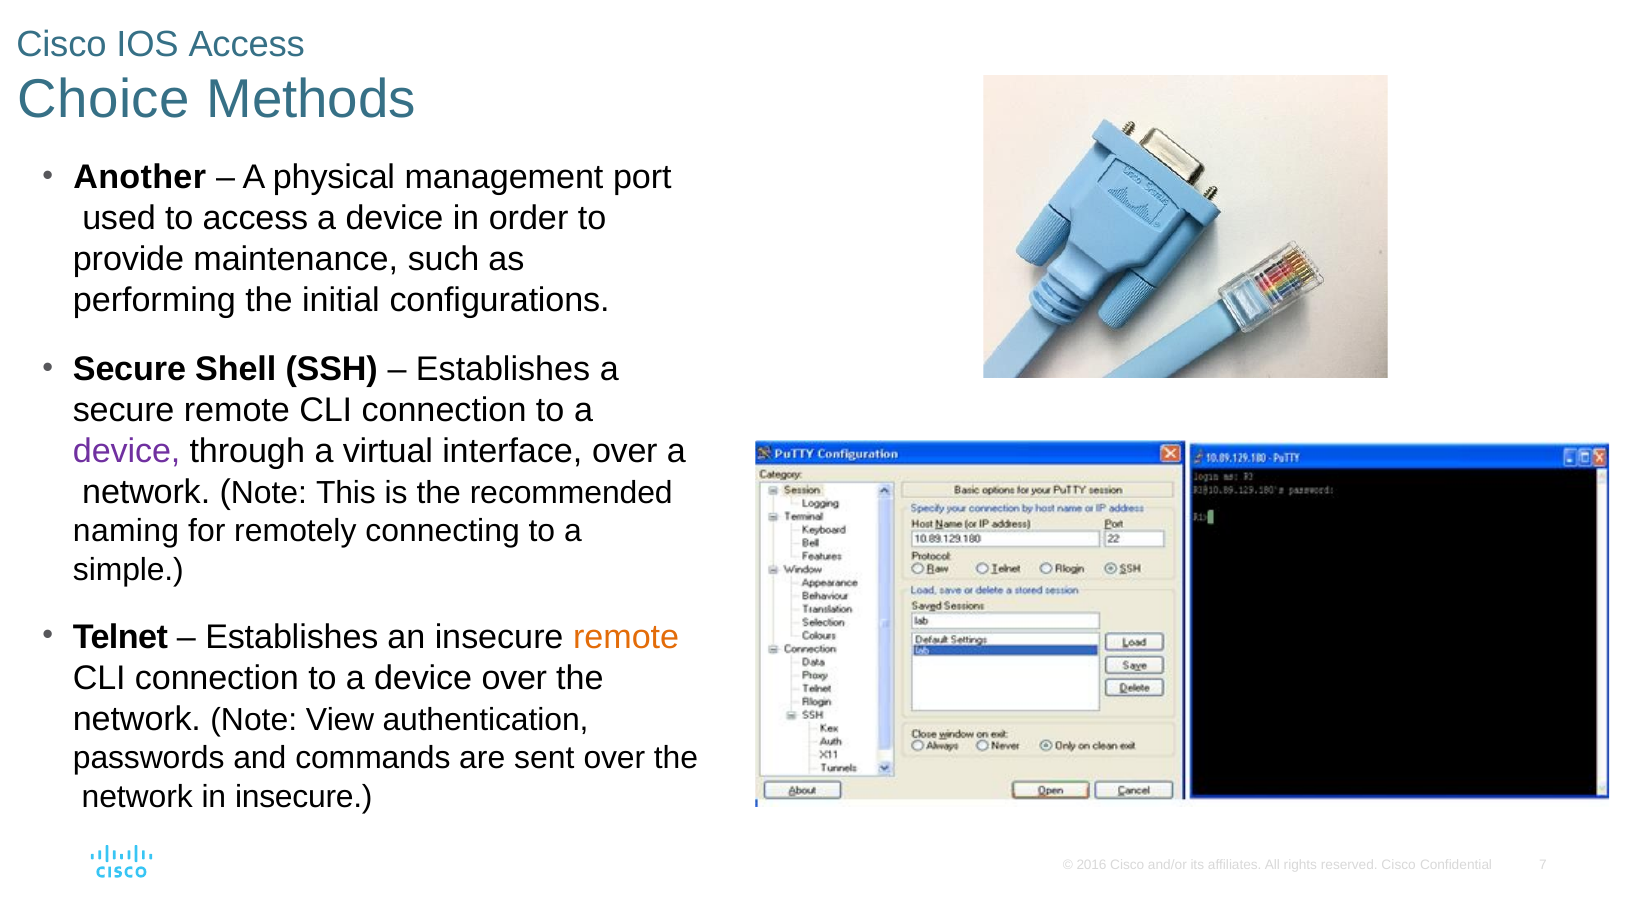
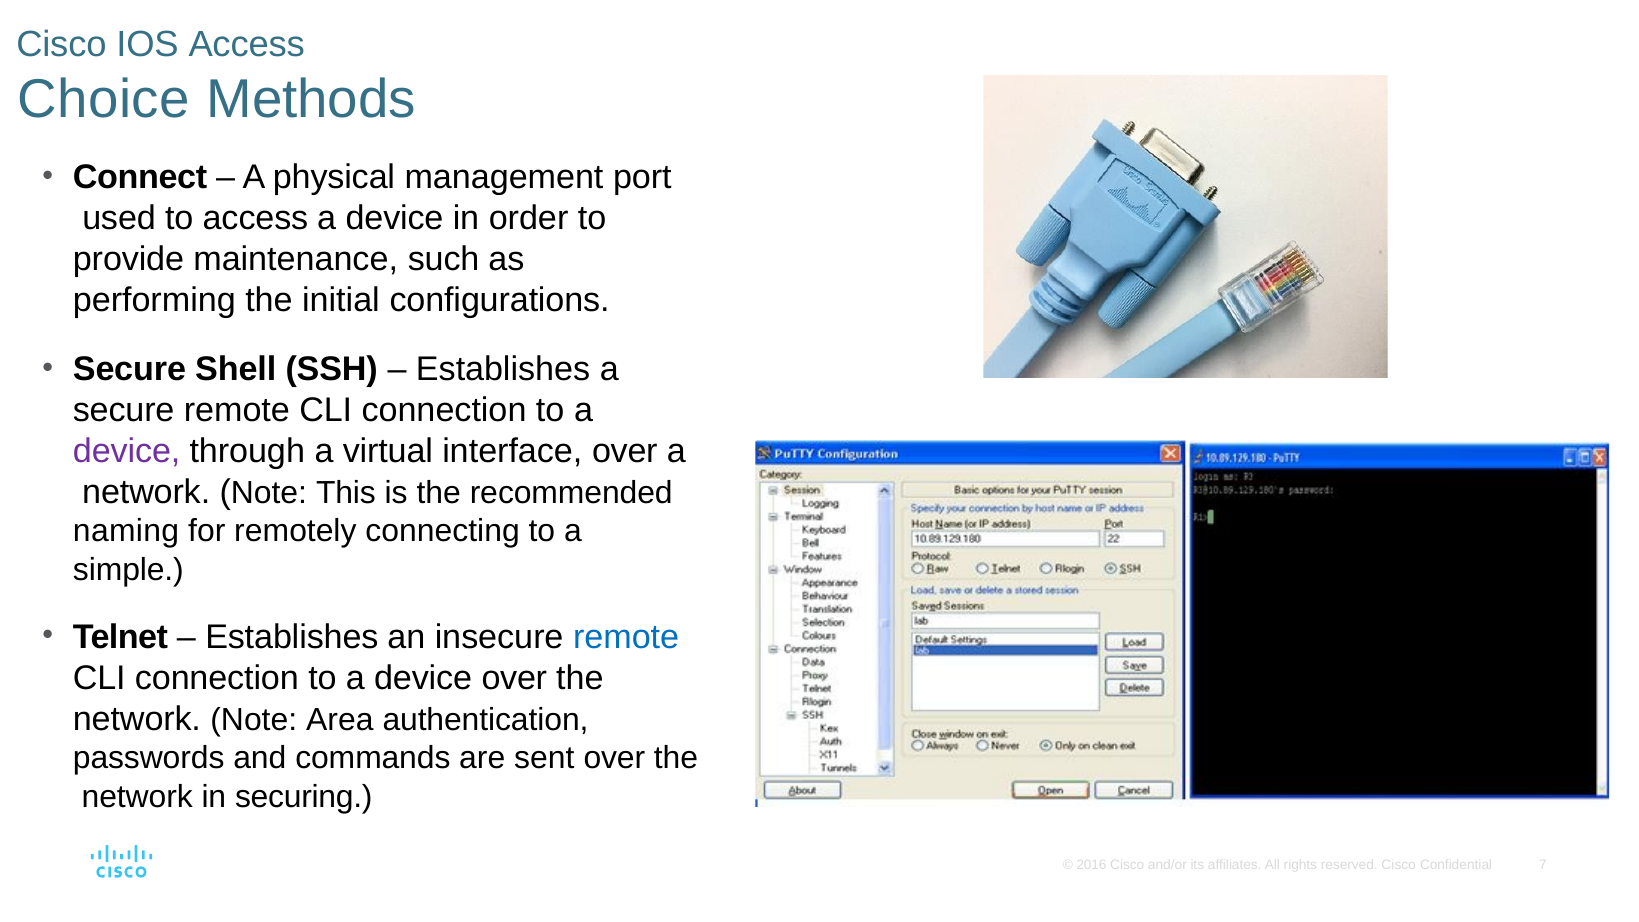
Another: Another -> Connect
remote at (626, 637) colour: orange -> blue
View: View -> Area
in insecure: insecure -> securing
